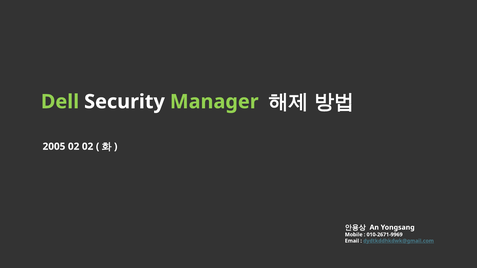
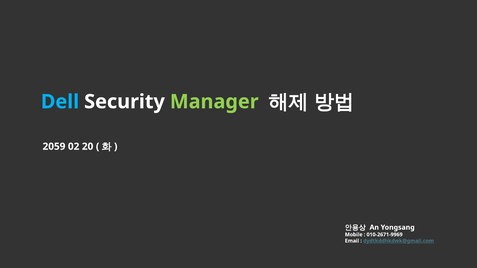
Dell colour: light green -> light blue
2005: 2005 -> 2059
02 02: 02 -> 20
